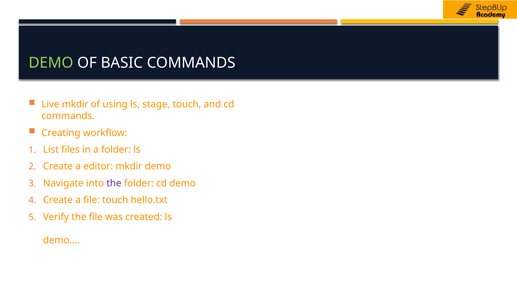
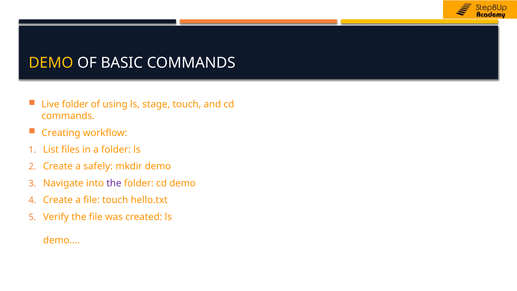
DEMO at (51, 63) colour: light green -> yellow
Live mkdir: mkdir -> folder
editor: editor -> safely
